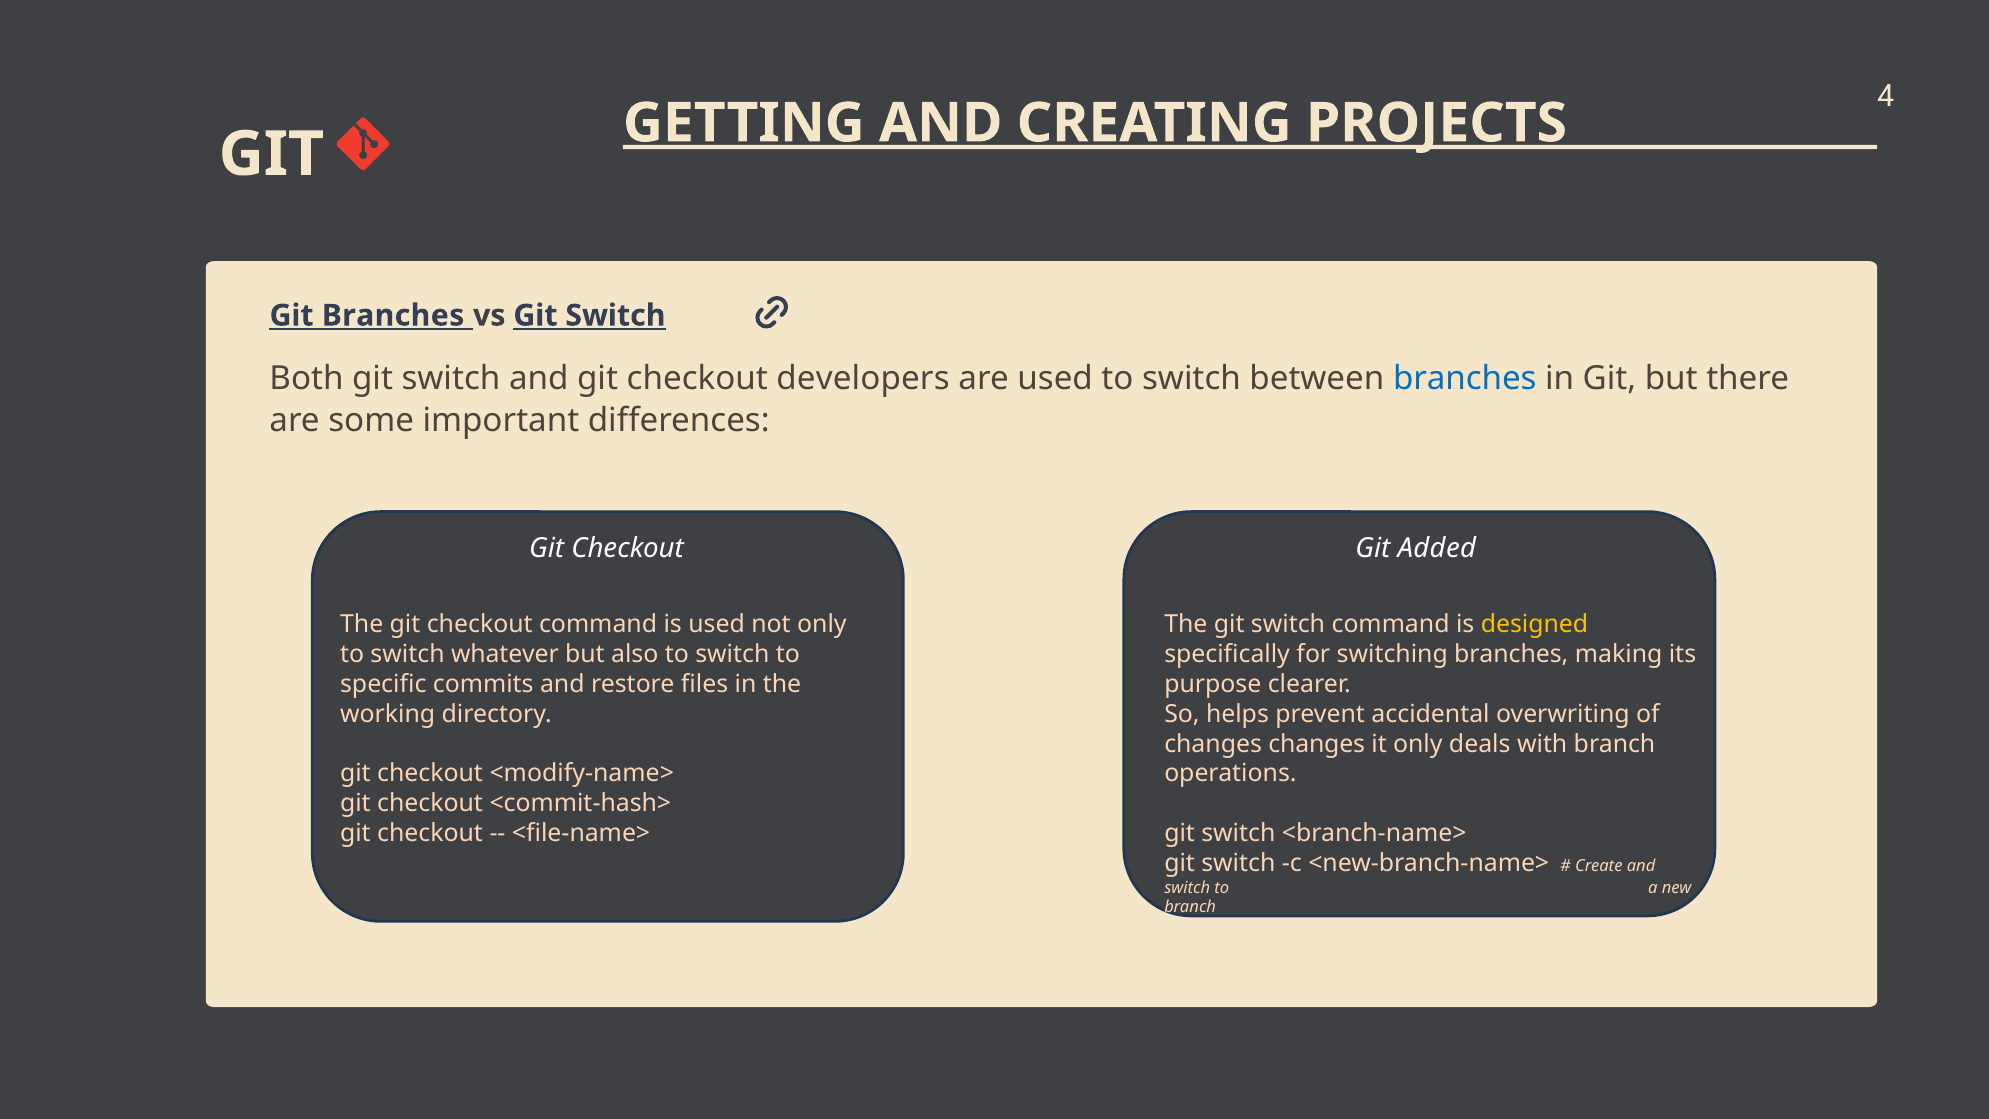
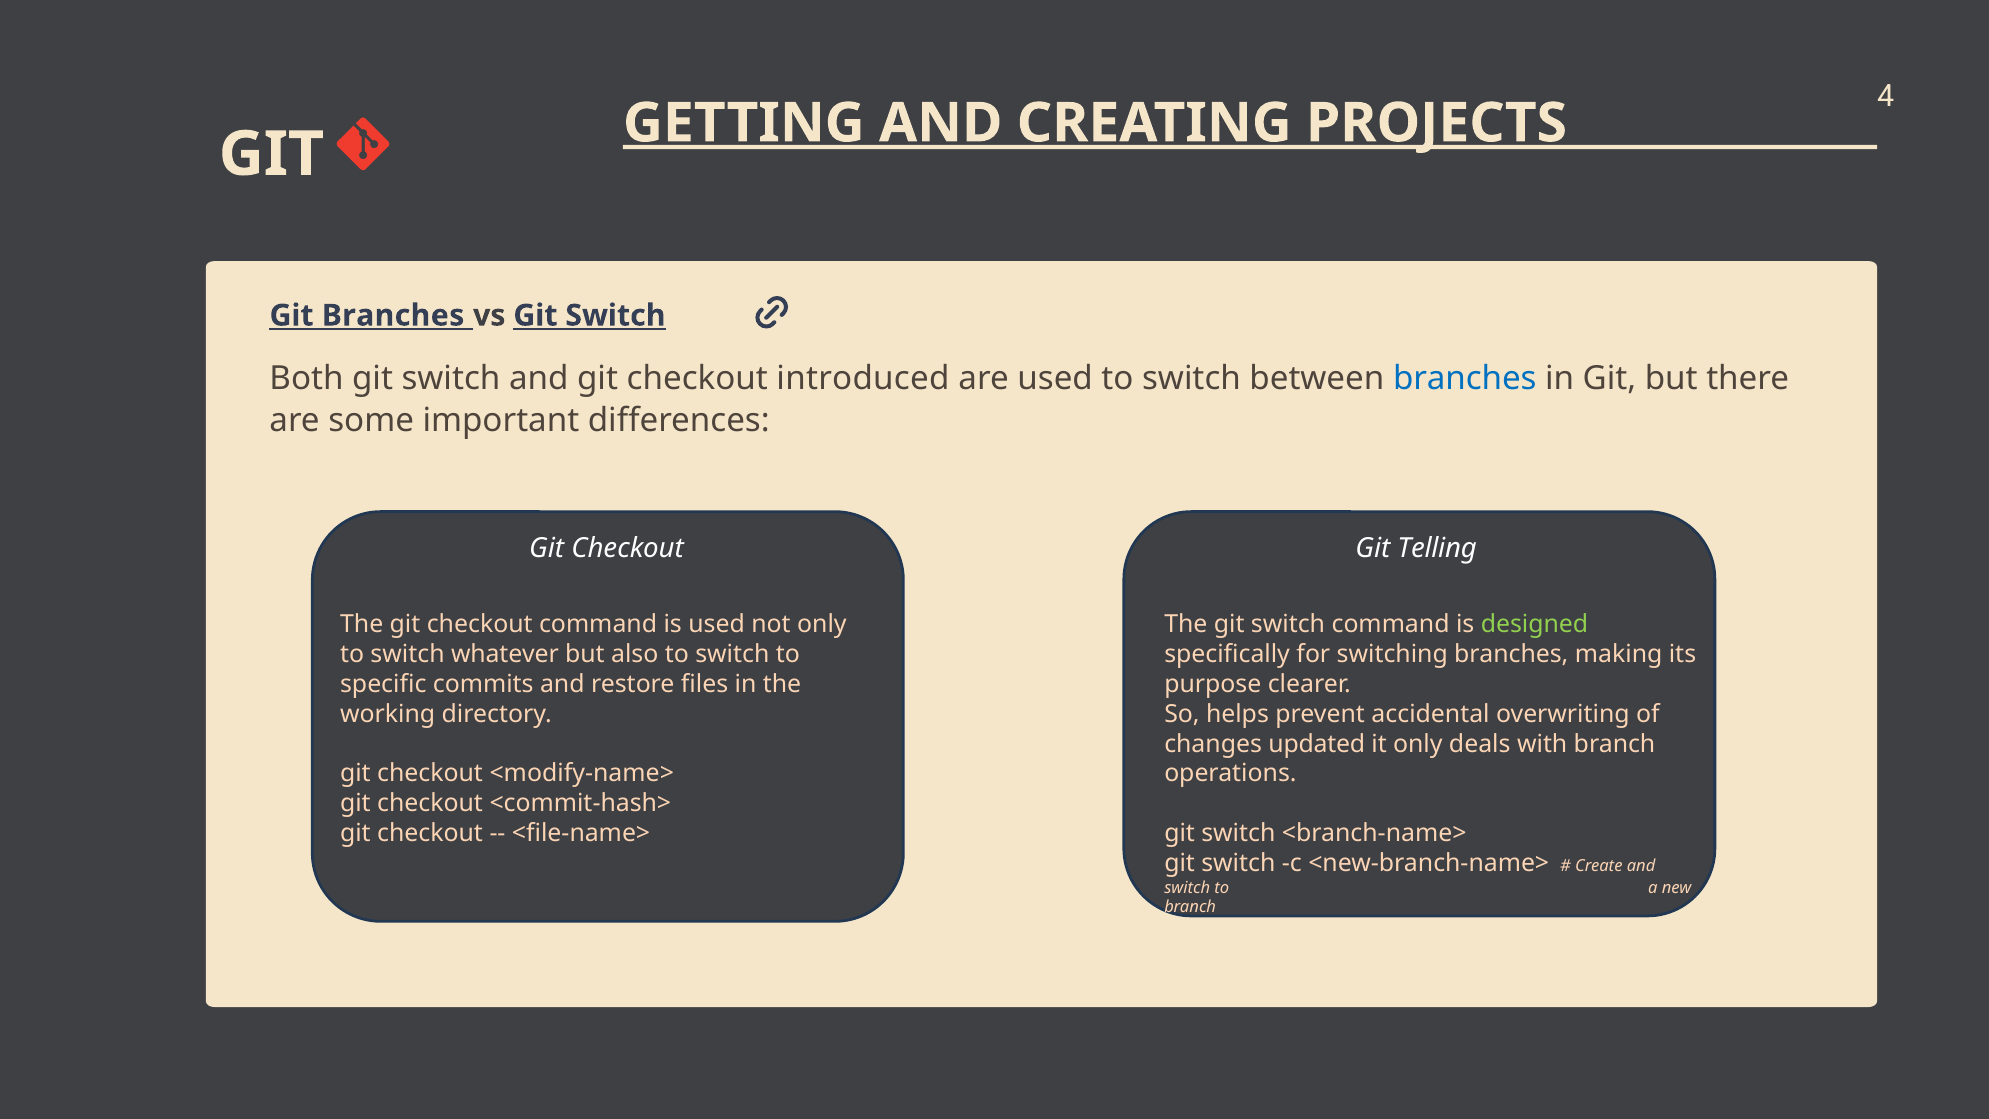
developers: developers -> introduced
Added: Added -> Telling
designed colour: yellow -> light green
changes changes: changes -> updated
